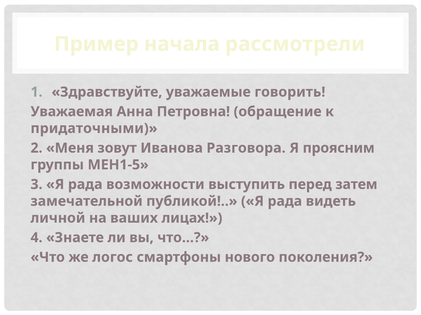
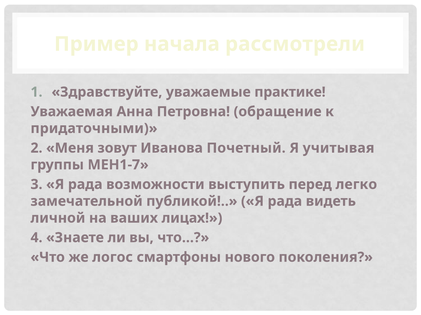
говорить: говорить -> практике
Разговора: Разговора -> Почетный
проясним: проясним -> учитывая
МЕН1-5: МЕН1-5 -> МЕН1-7
затем: затем -> легко
